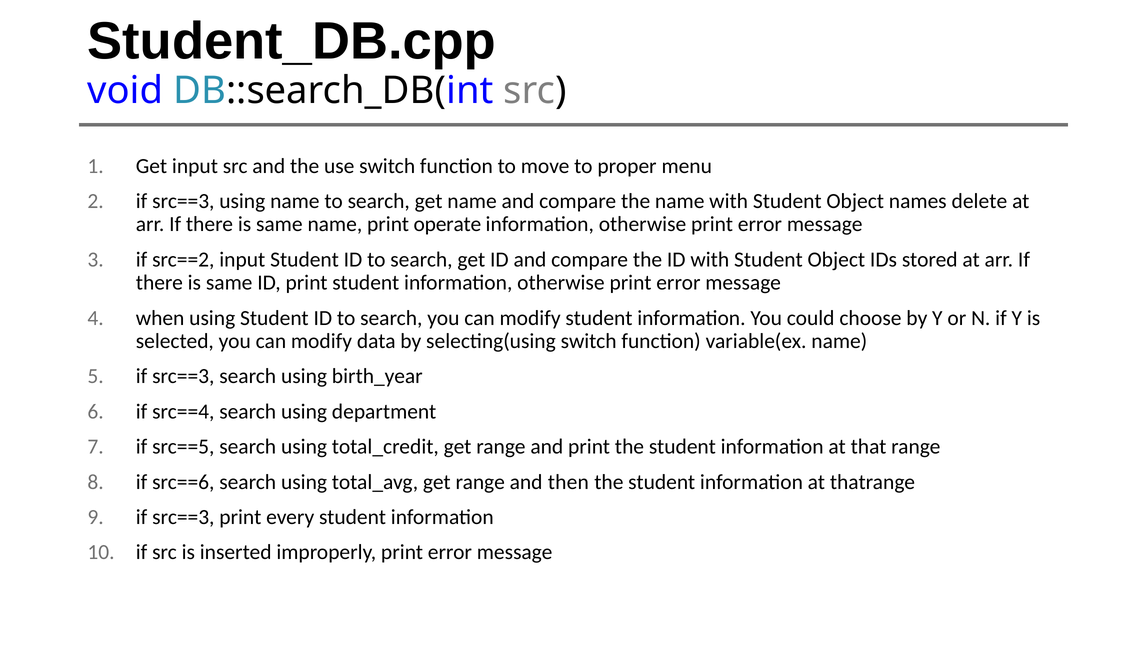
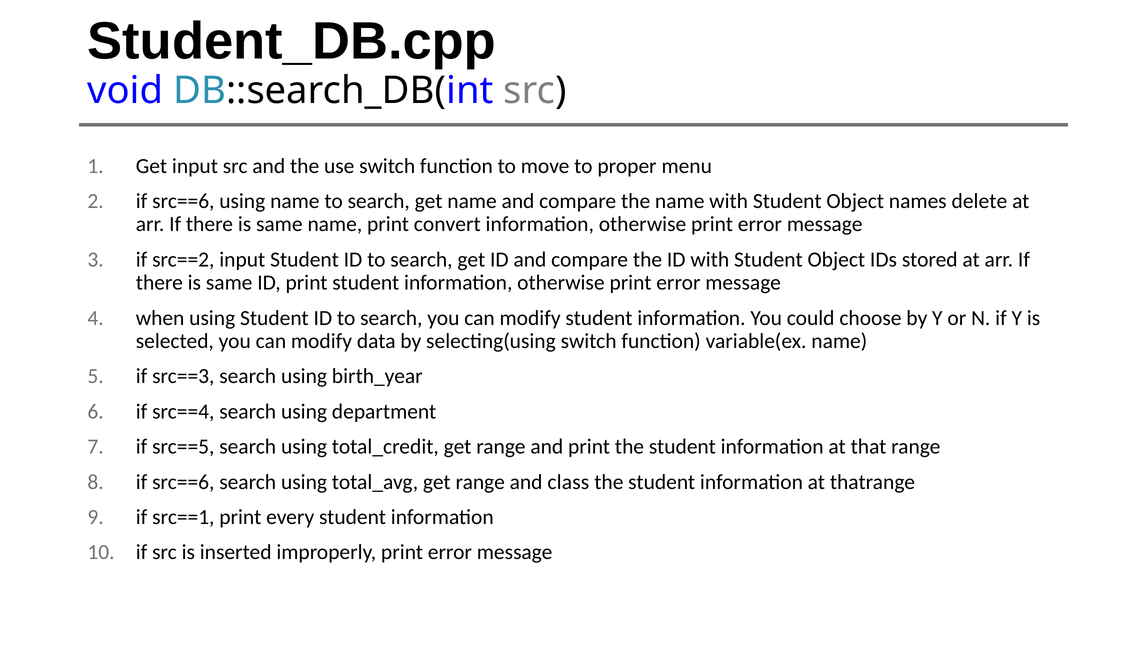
src==3 at (183, 201): src==3 -> src==6
operate: operate -> convert
then: then -> class
src==3 at (183, 517): src==3 -> src==1
